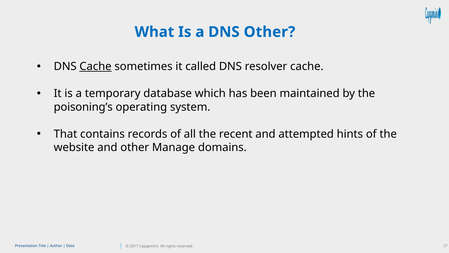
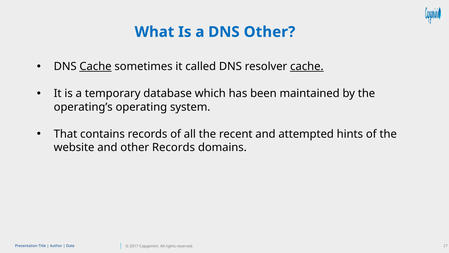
cache at (307, 66) underline: none -> present
poisoning’s: poisoning’s -> operating’s
other Manage: Manage -> Records
